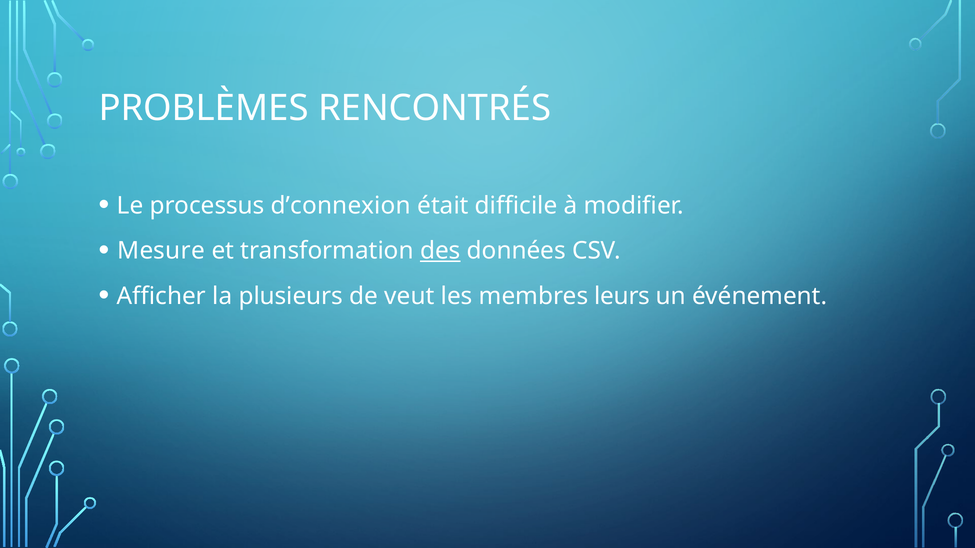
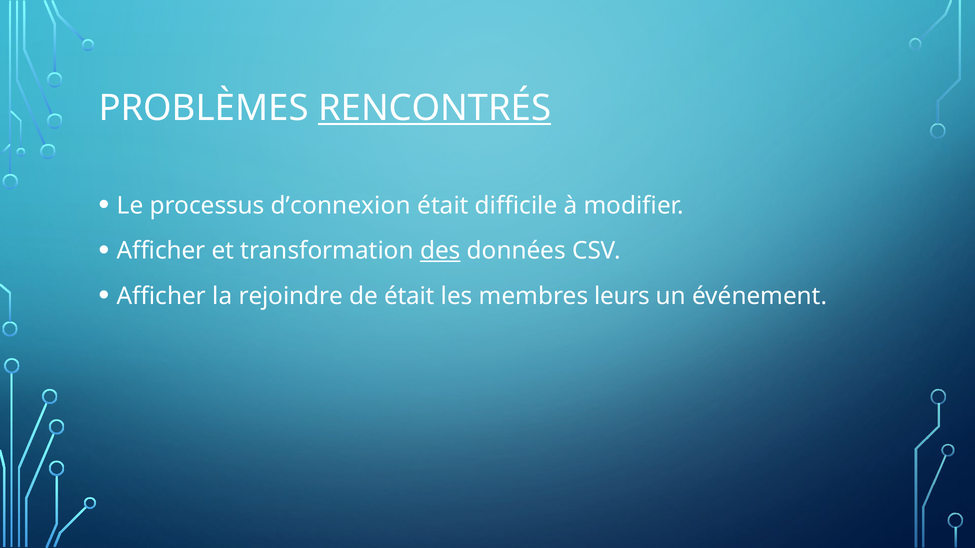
RENCONTRÉS underline: none -> present
Mesure at (161, 251): Mesure -> Afficher
plusieurs: plusieurs -> rejoindre
de veut: veut -> était
